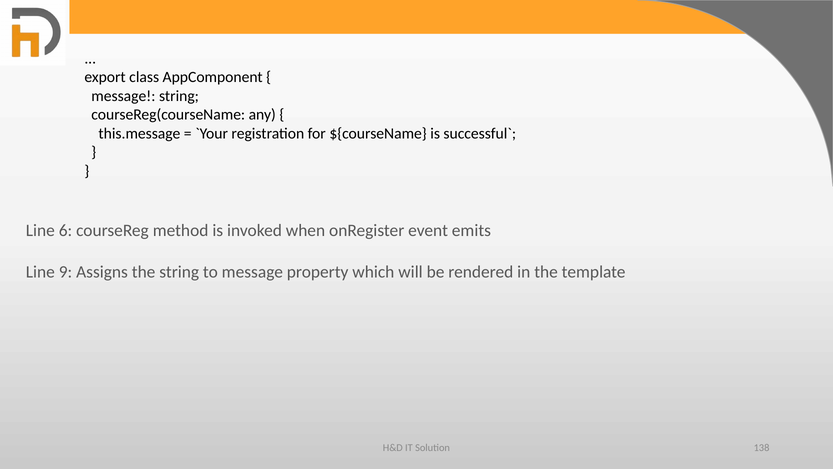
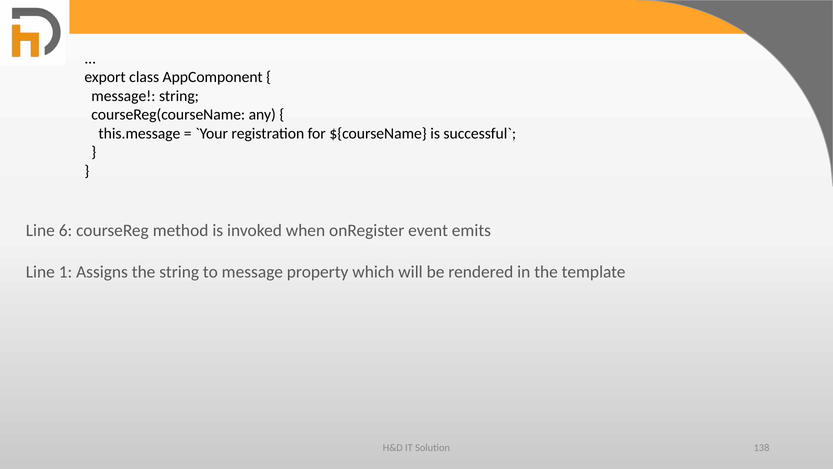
9: 9 -> 1
